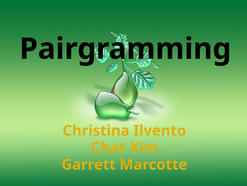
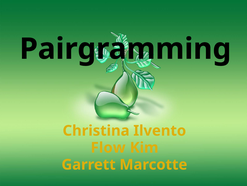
Chat: Chat -> Flow
